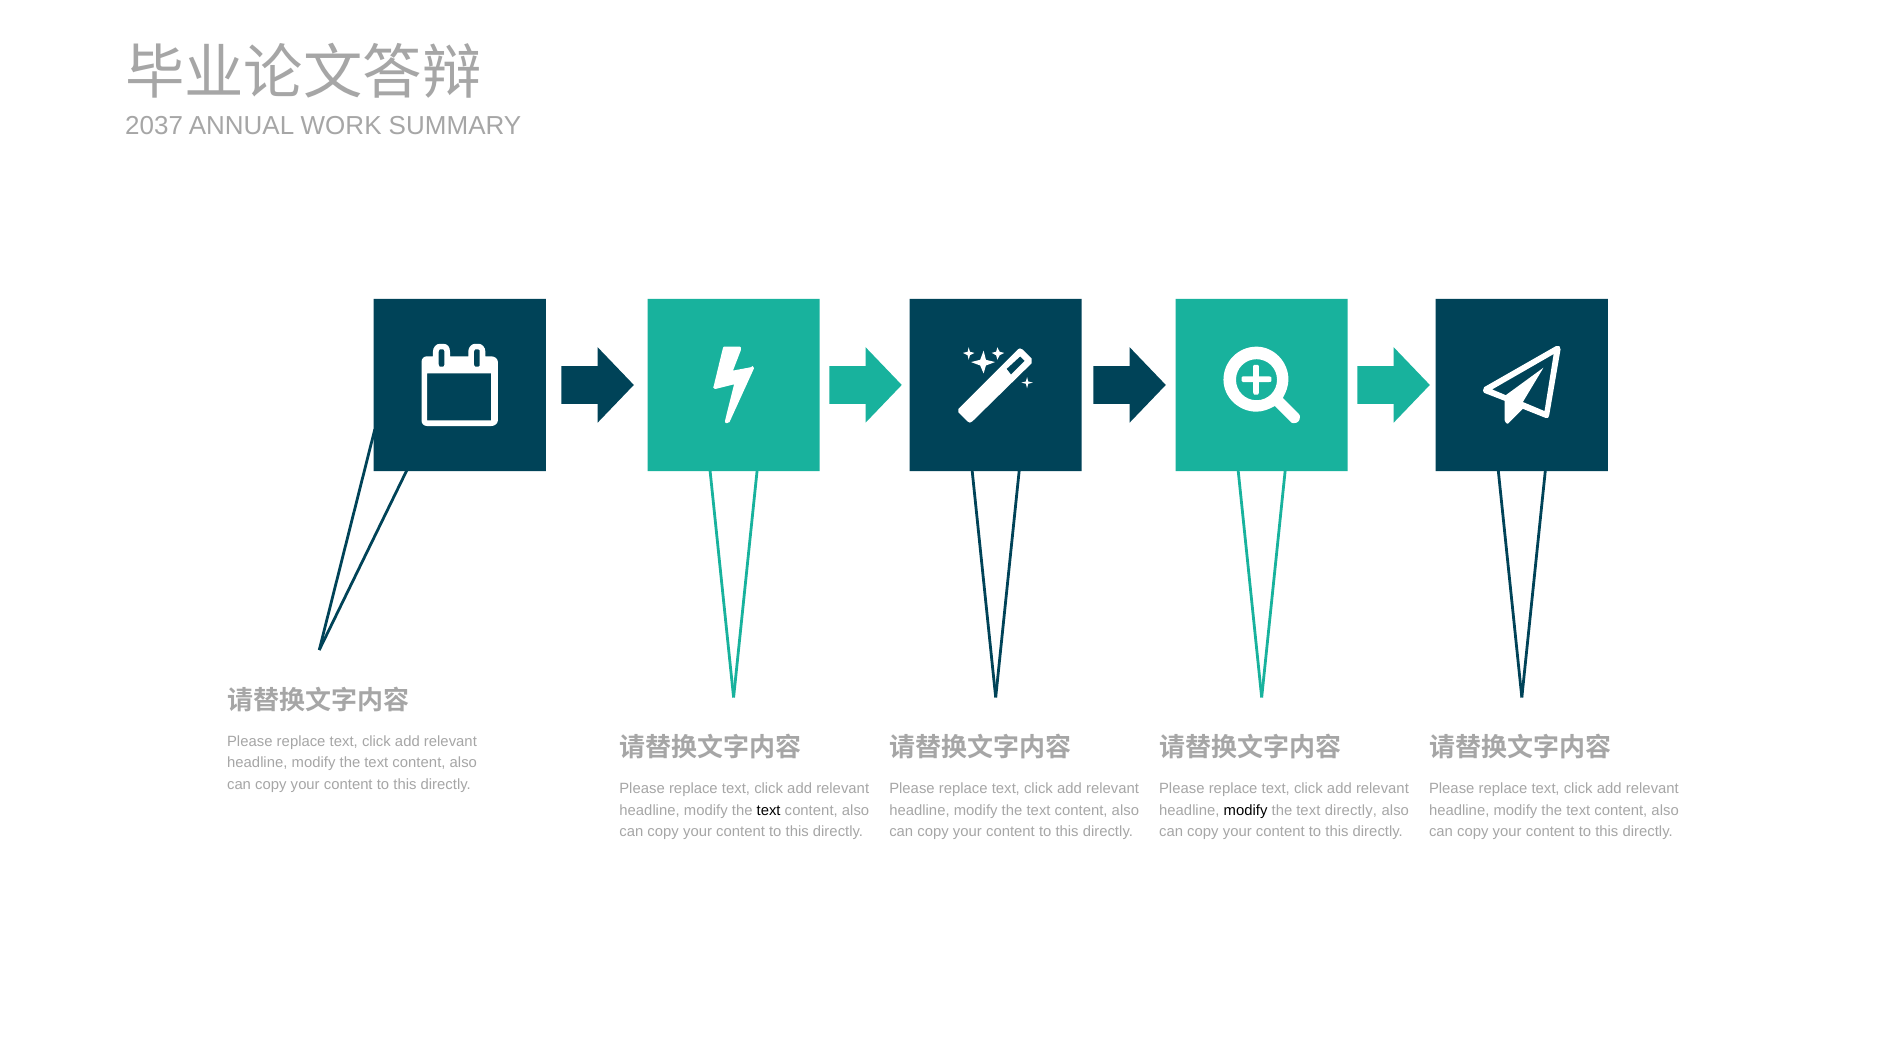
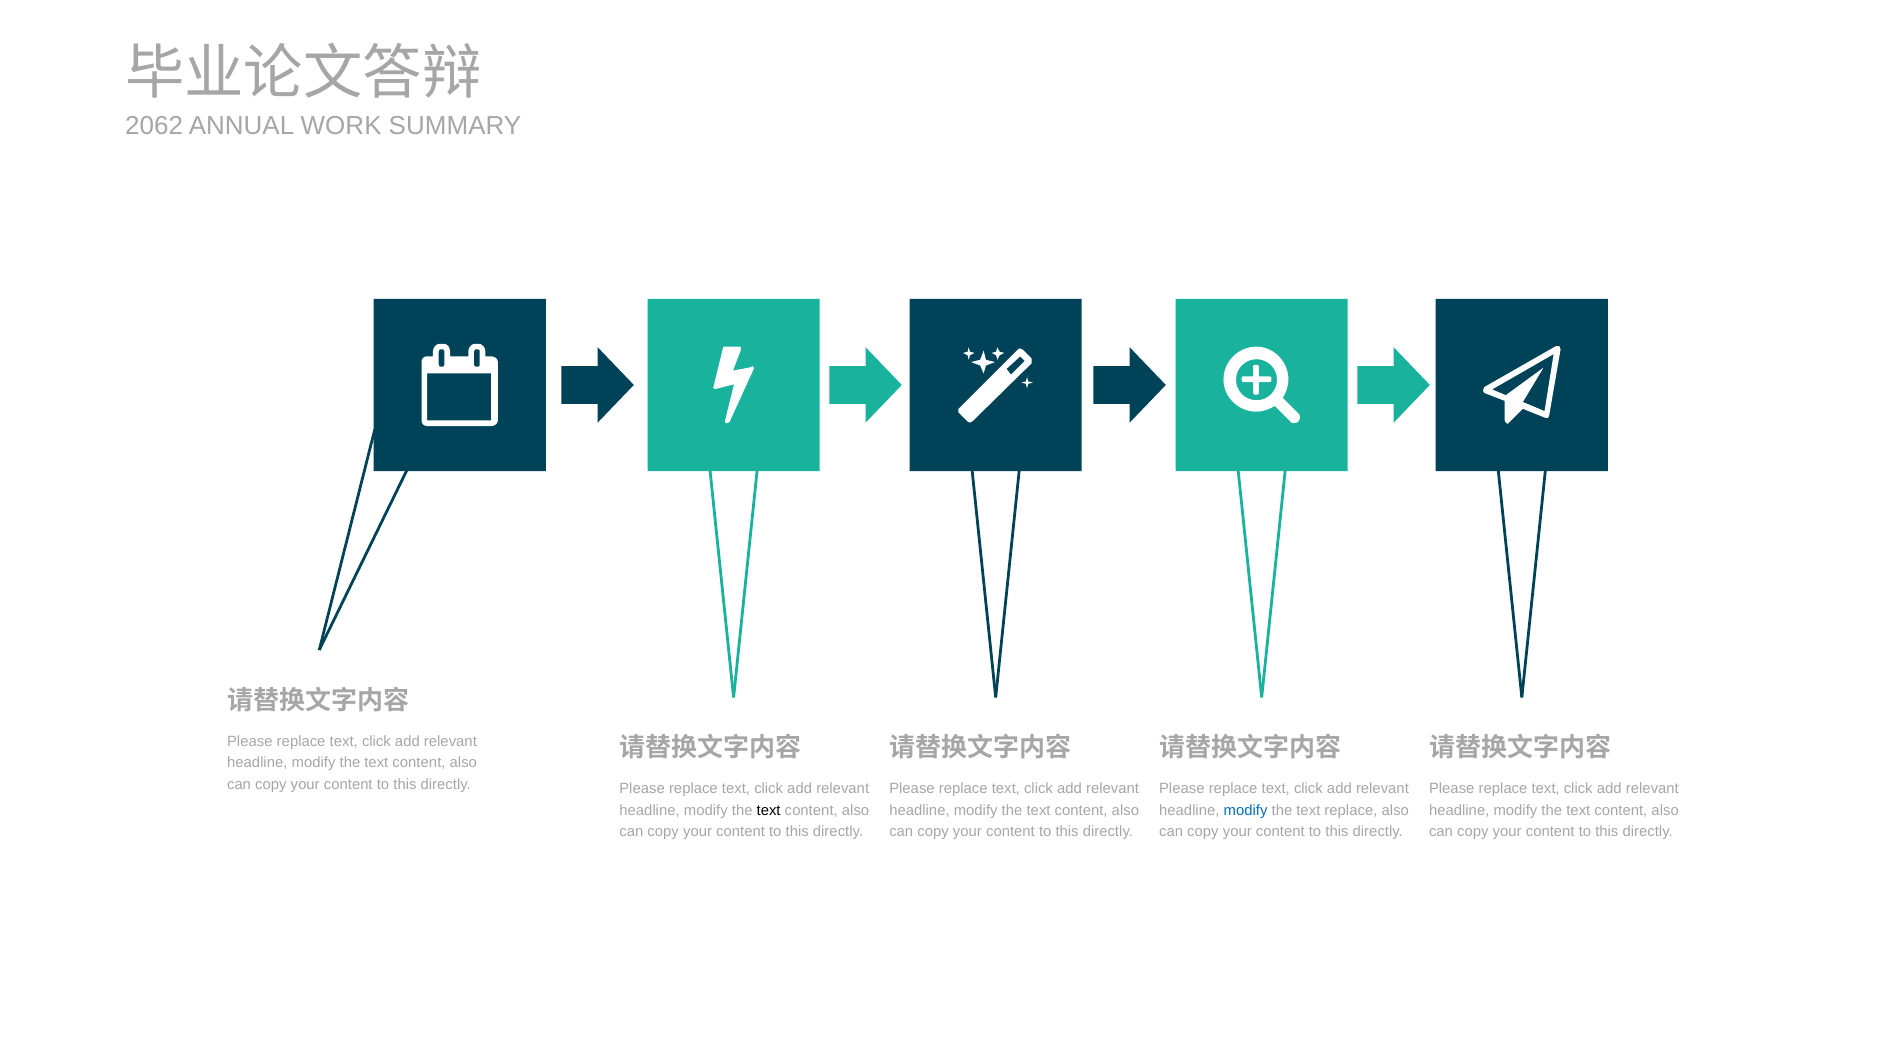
2037: 2037 -> 2062
modify at (1246, 810) colour: black -> blue
text directly: directly -> replace
